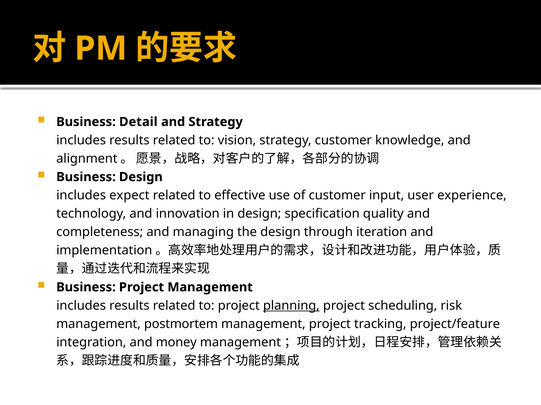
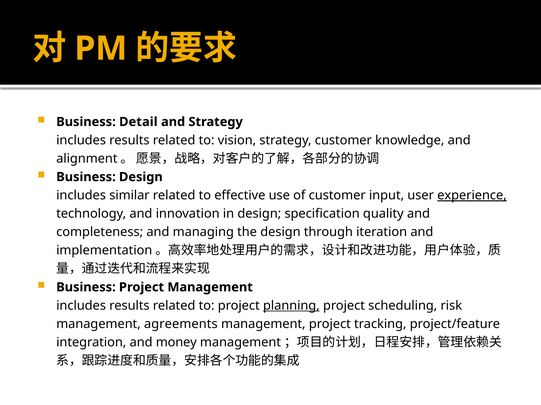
expect: expect -> similar
experience underline: none -> present
postmortem: postmortem -> agreements
